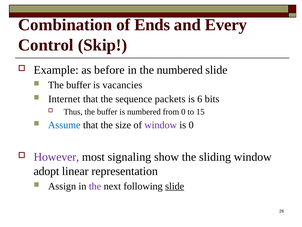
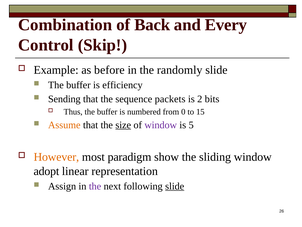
Ends: Ends -> Back
the numbered: numbered -> randomly
vacancies: vacancies -> efficiency
Internet: Internet -> Sending
6: 6 -> 2
Assume colour: blue -> orange
size underline: none -> present
is 0: 0 -> 5
However colour: purple -> orange
signaling: signaling -> paradigm
